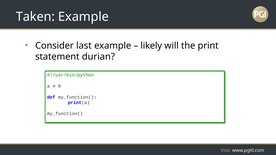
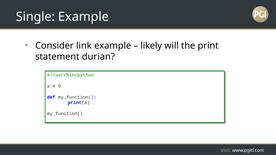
Taken: Taken -> Single
last: last -> link
